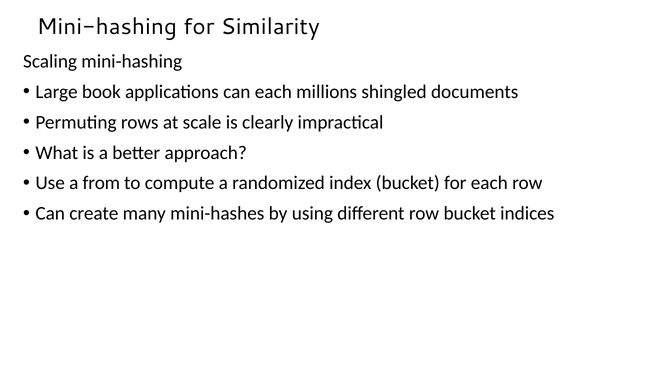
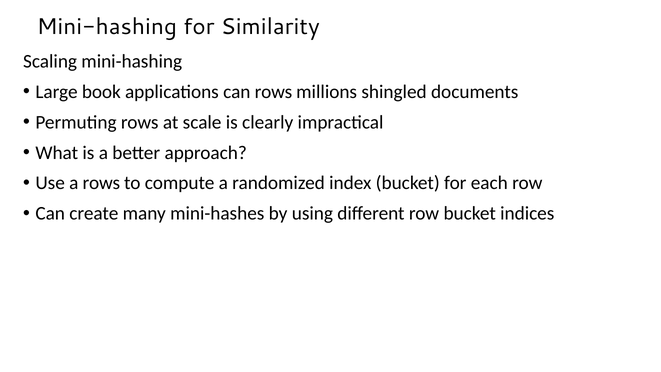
can each: each -> rows
a from: from -> rows
